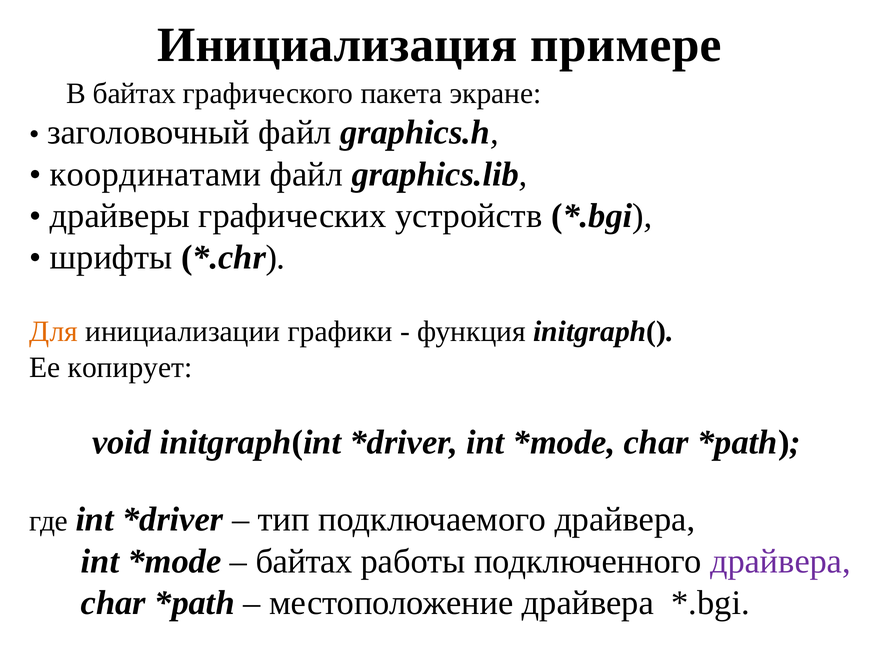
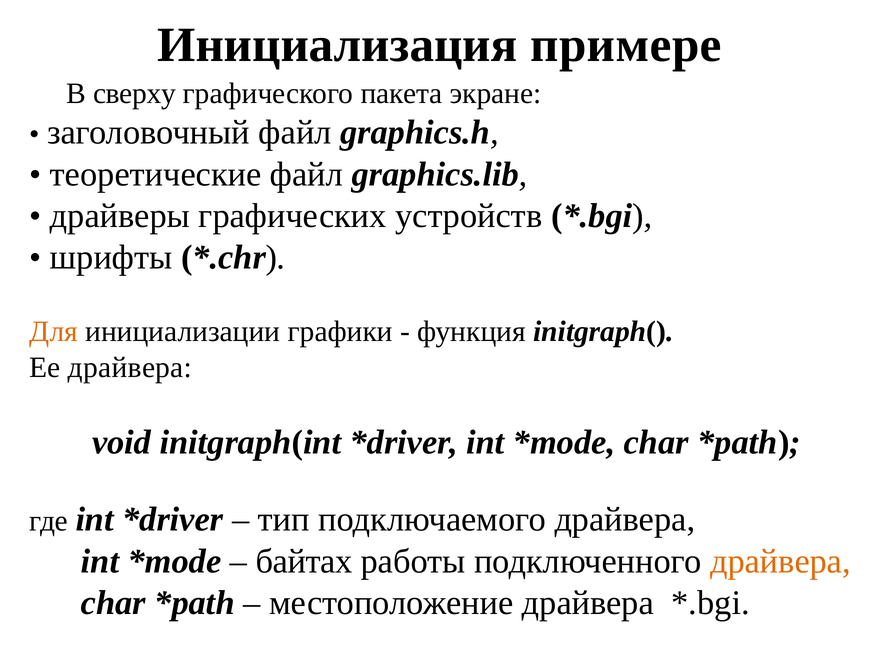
В байтах: байтах -> сверху
координатами: координатами -> теоретические
Ее копирует: копирует -> драйвера
драйвера at (780, 561) colour: purple -> orange
